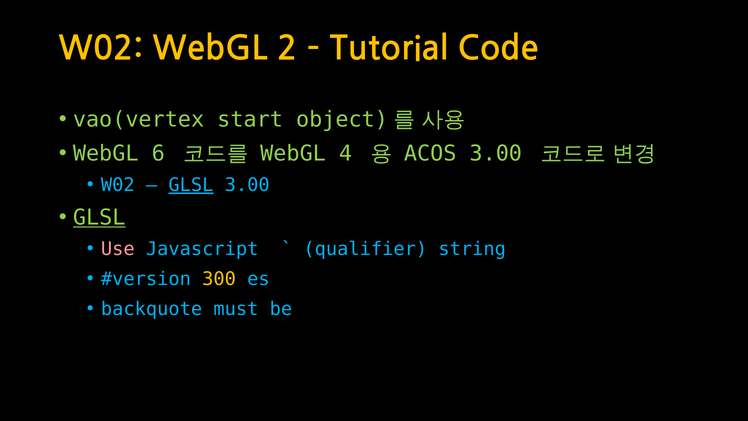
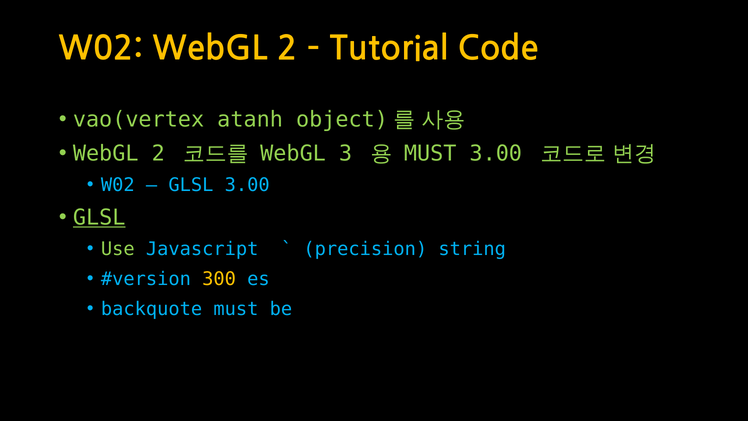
start: start -> atanh
6 at (158, 154): 6 -> 2
4: 4 -> 3
ACOS at (430, 154): ACOS -> MUST
GLSL at (191, 185) underline: present -> none
Use colour: pink -> light green
qualifier: qualifier -> precision
